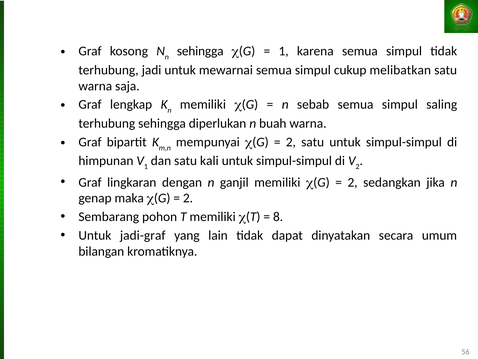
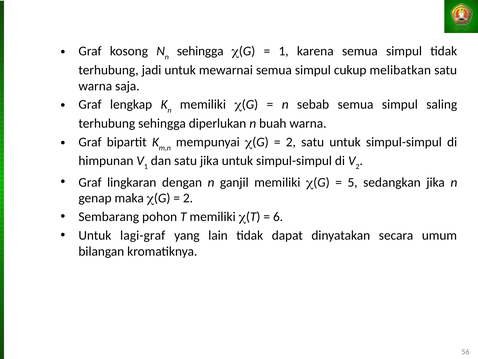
satu kali: kali -> jika
2 at (353, 182): 2 -> 5
8: 8 -> 6
jadi-graf: jadi-graf -> lagi-graf
